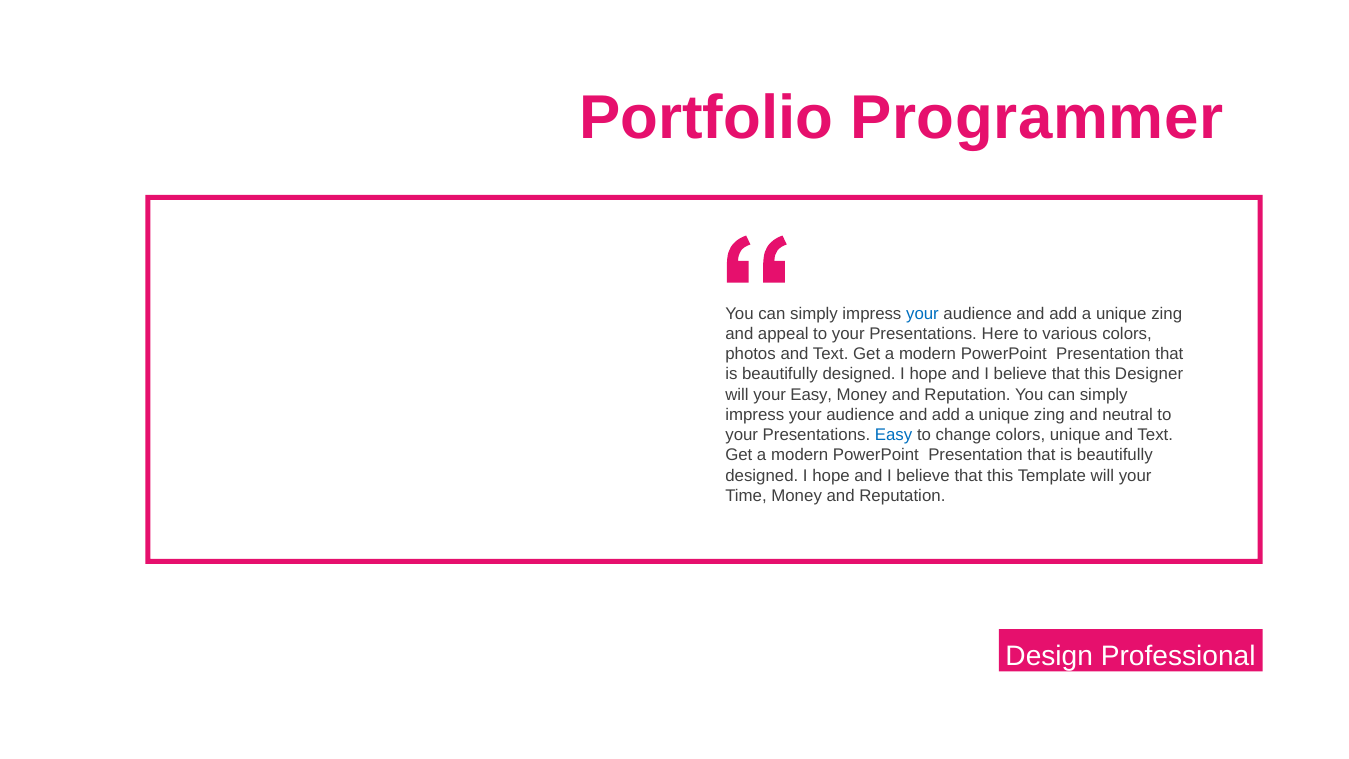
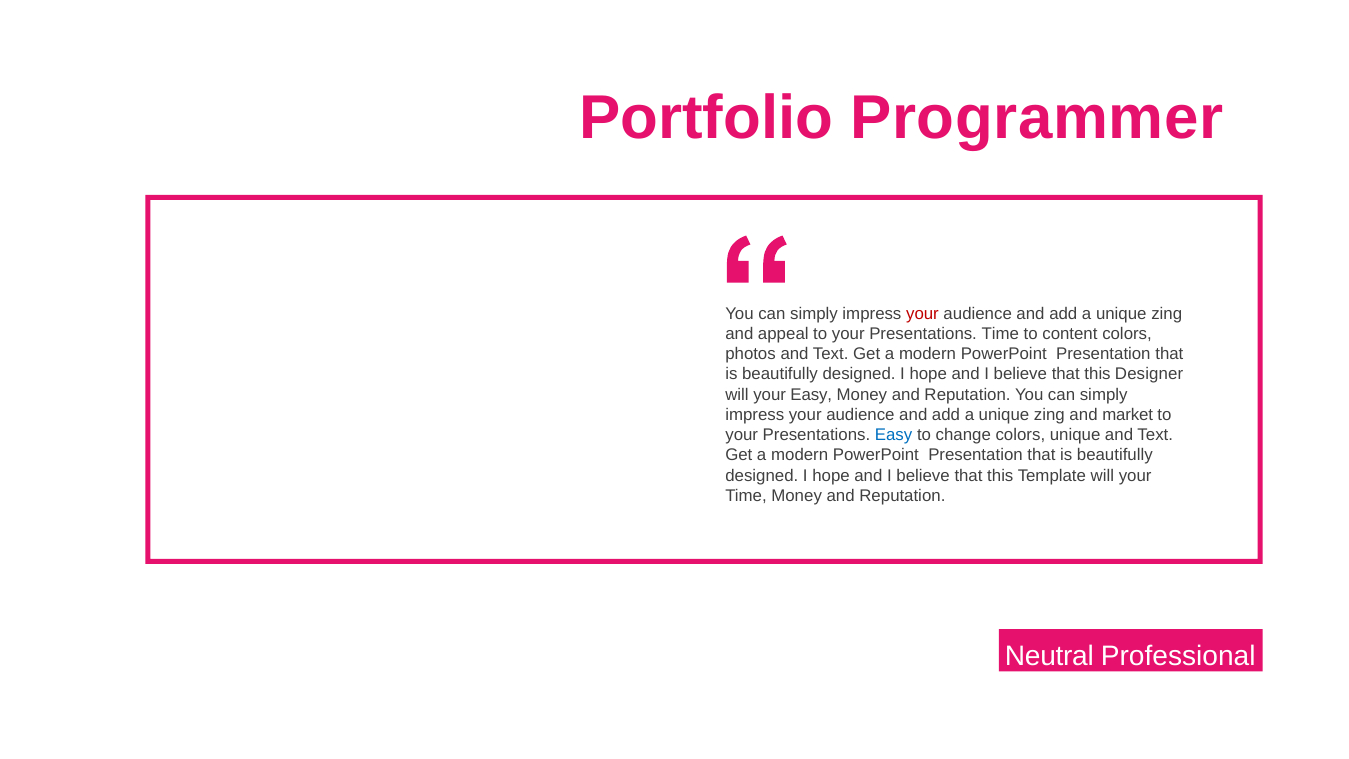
your at (922, 313) colour: blue -> red
Presentations Here: Here -> Time
various: various -> content
neutral: neutral -> market
Design: Design -> Neutral
